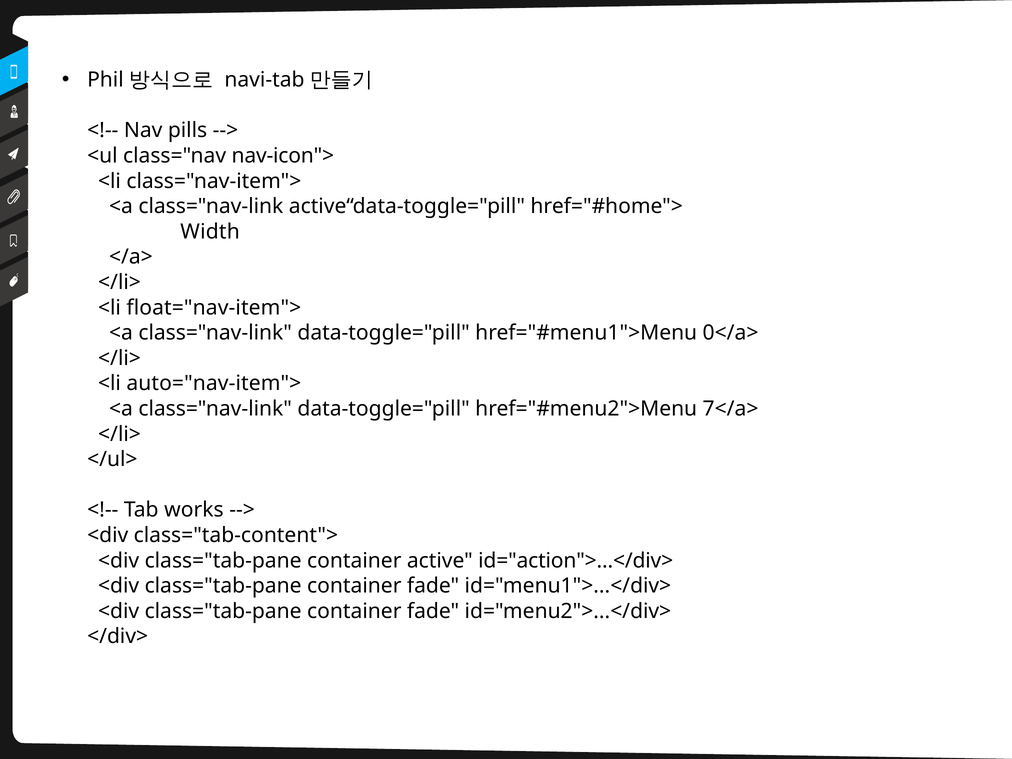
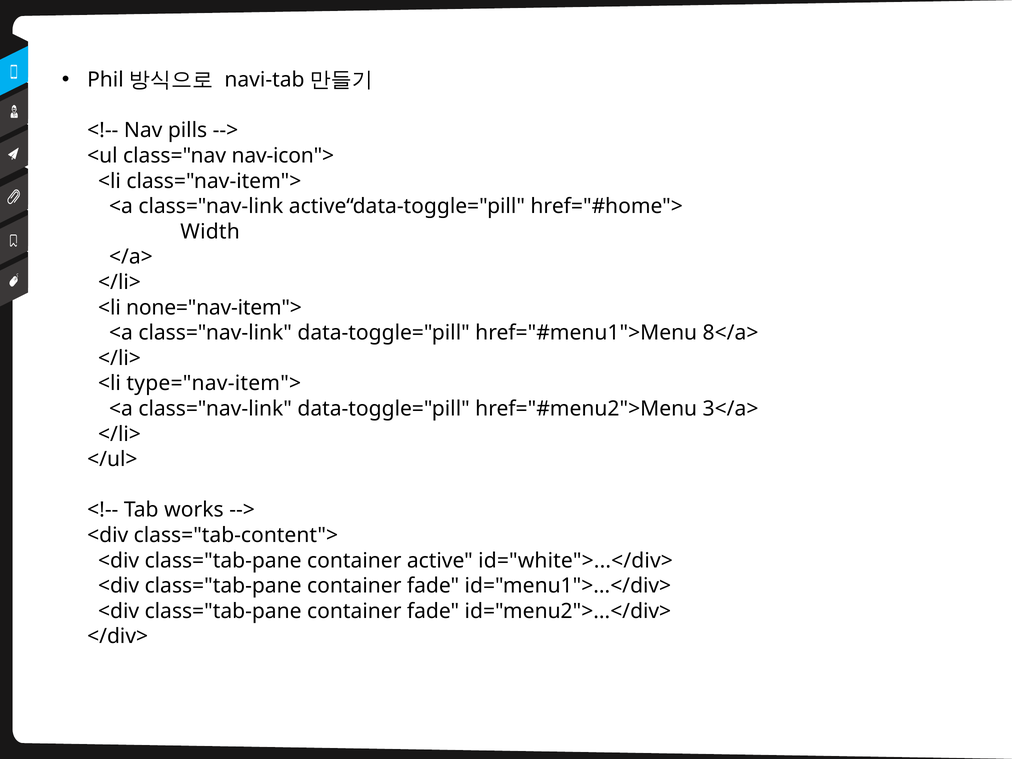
float="nav-item">: float="nav-item"> -> none="nav-item">
0</a>: 0</a> -> 8</a>
auto="nav-item">: auto="nav-item"> -> type="nav-item">
7</a>: 7</a> -> 3</a>
id="action">...</div>: id="action">...</div> -> id="white">...</div>
